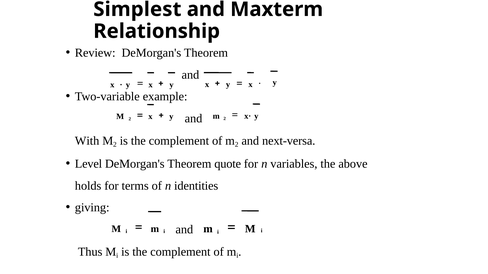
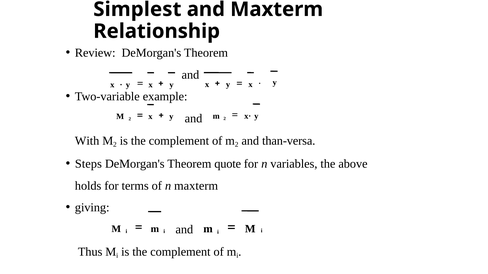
next-versa: next-versa -> than-versa
Level: Level -> Steps
n identities: identities -> maxterm
